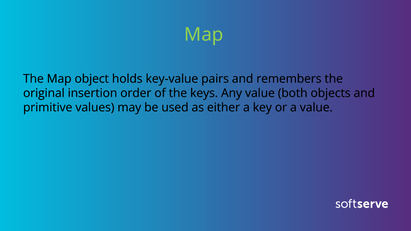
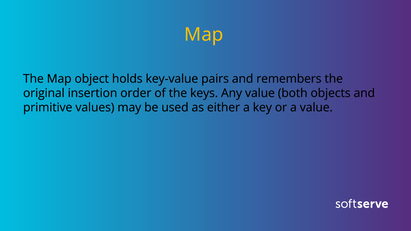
Map at (204, 35) colour: light green -> yellow
